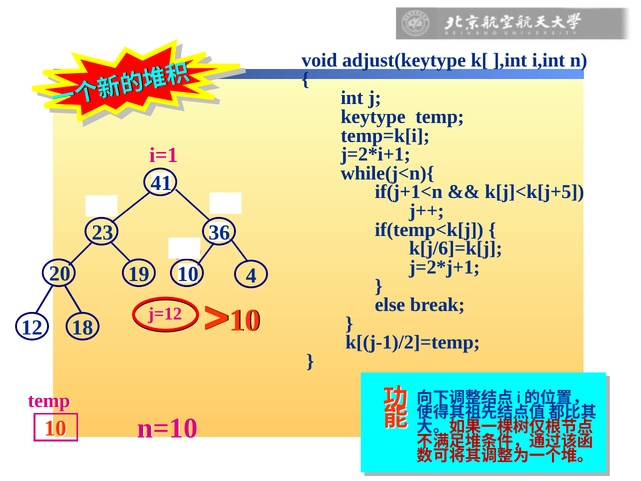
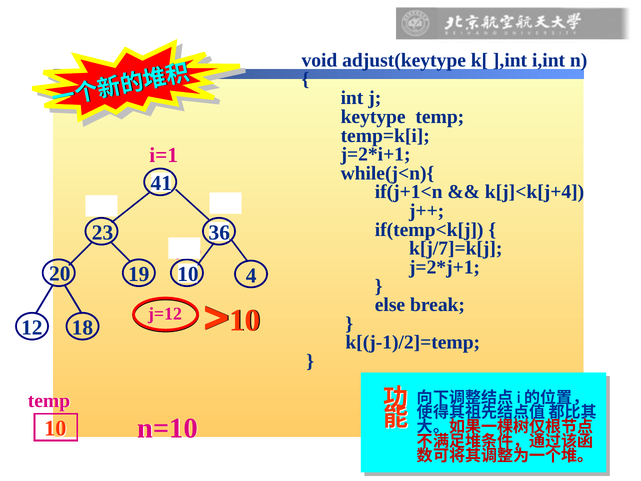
k[j]<k[j+5: k[j]<k[j+5 -> k[j]<k[j+4
k[j/6]=k[j: k[j/6]=k[j -> k[j/7]=k[j
